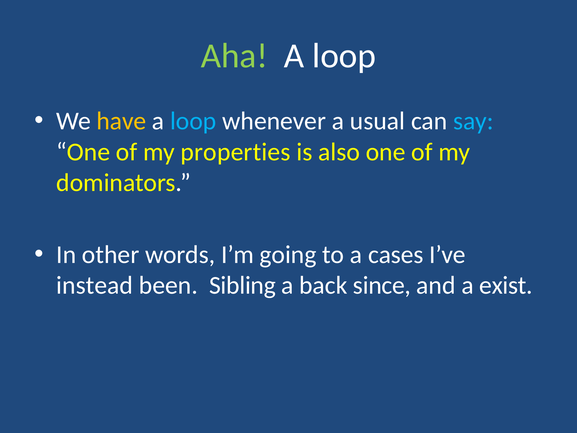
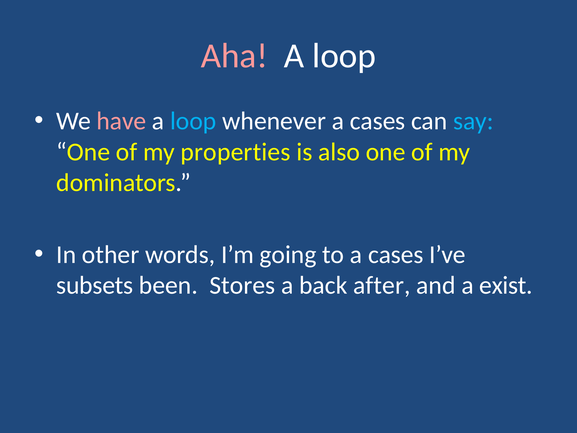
Aha colour: light green -> pink
have colour: yellow -> pink
whenever a usual: usual -> cases
instead: instead -> subsets
Sibling: Sibling -> Stores
since: since -> after
